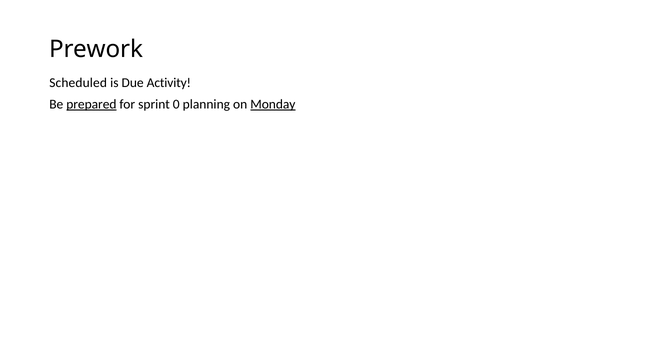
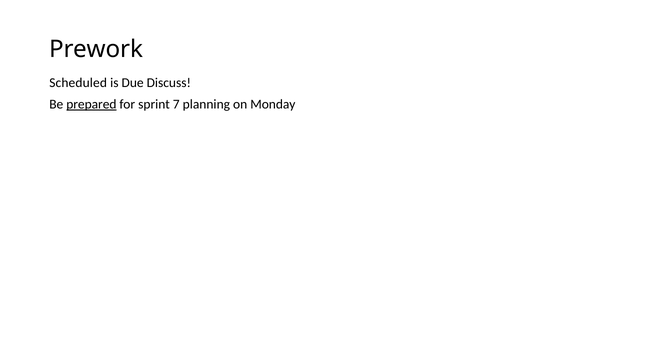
Activity: Activity -> Discuss
0: 0 -> 7
Monday underline: present -> none
